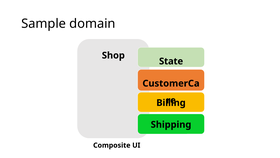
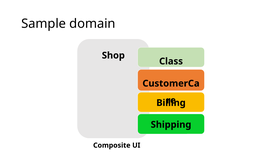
State: State -> Class
